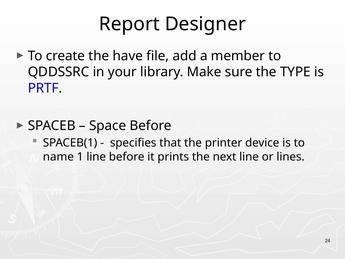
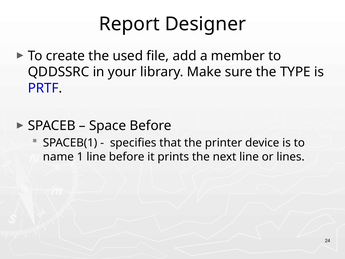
have: have -> used
